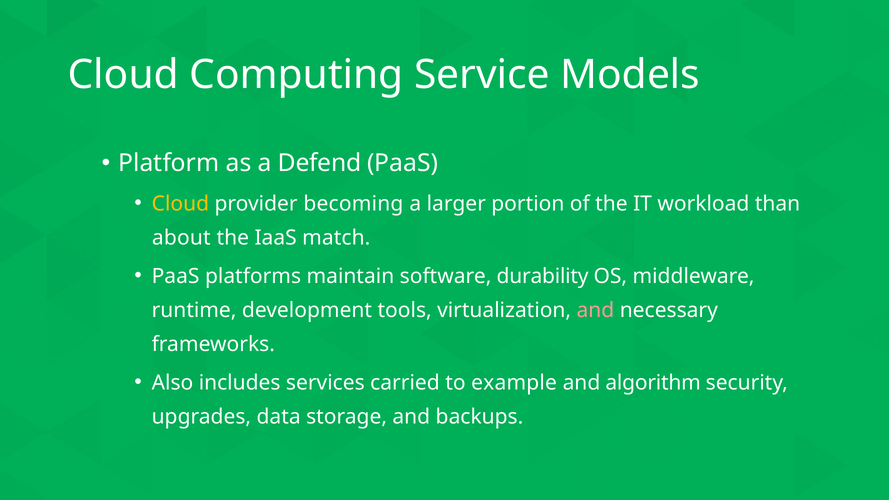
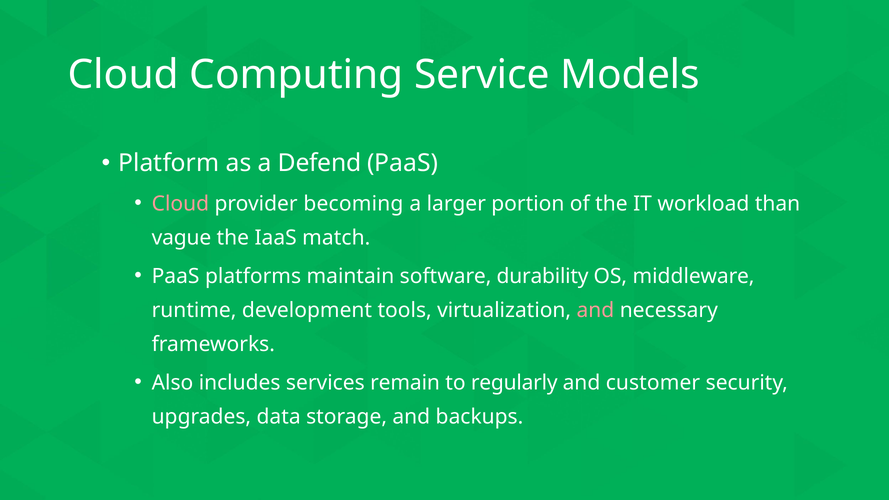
Cloud at (180, 204) colour: yellow -> pink
about: about -> vague
carried: carried -> remain
example: example -> regularly
algorithm: algorithm -> customer
